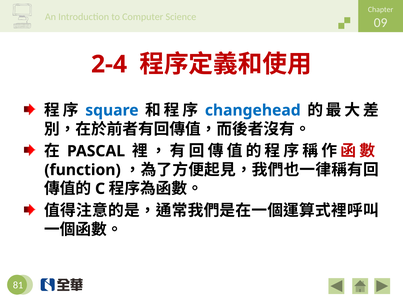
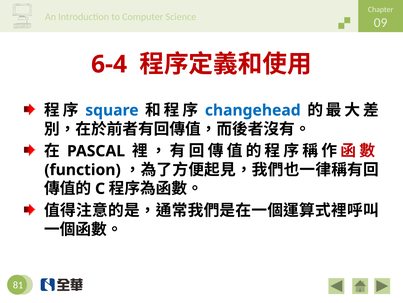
2-4: 2-4 -> 6-4
